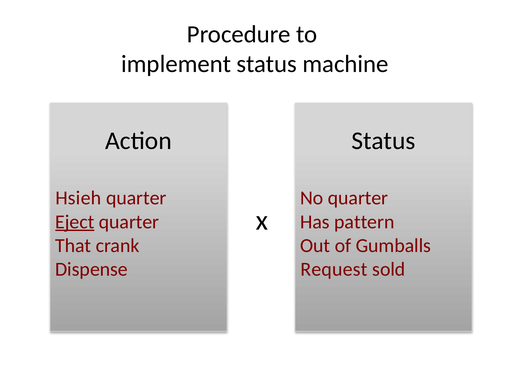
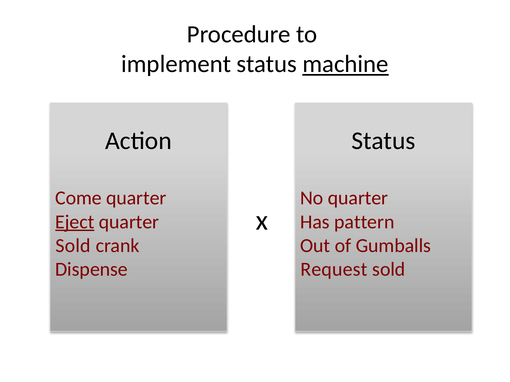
machine underline: none -> present
Hsieh: Hsieh -> Come
That at (73, 246): That -> Sold
